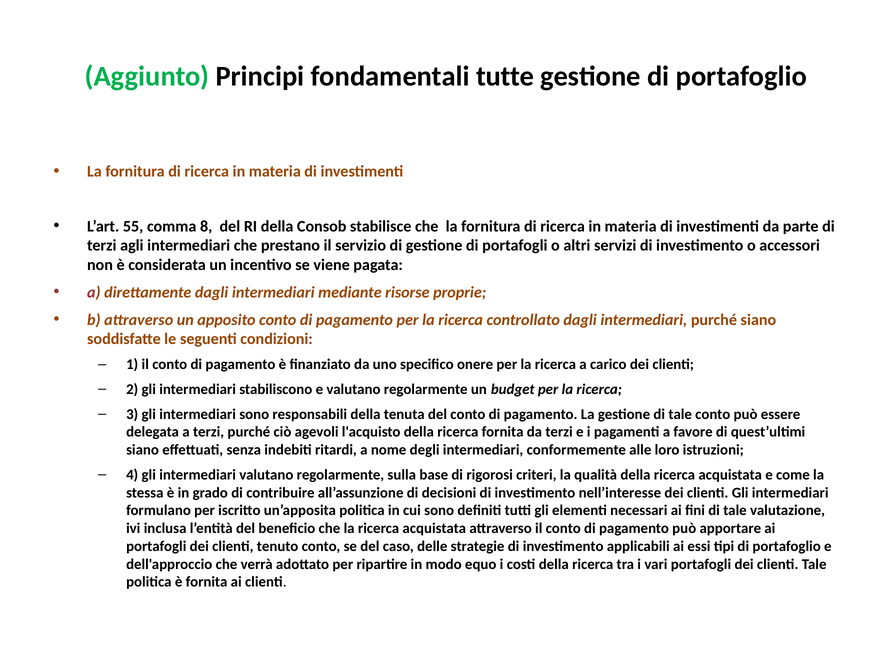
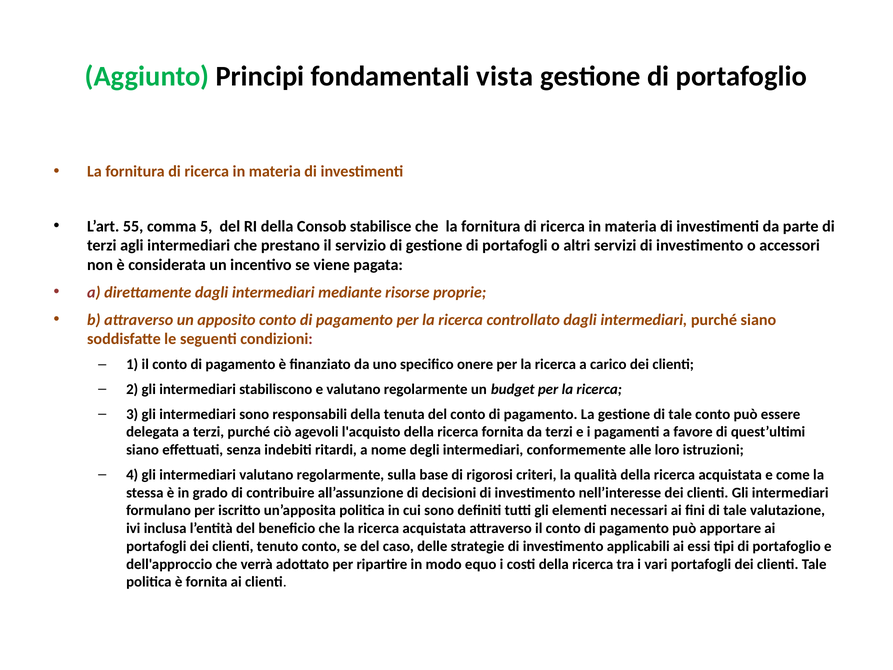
tutte: tutte -> vista
8: 8 -> 5
